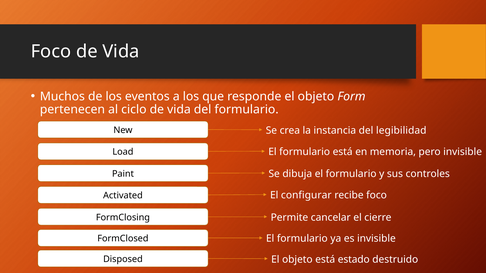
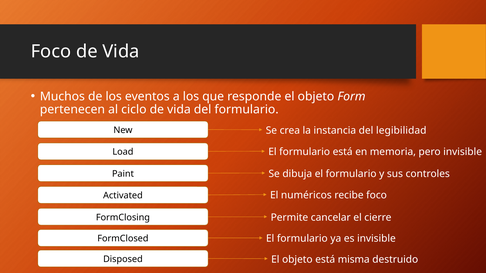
configurar: configurar -> numéricos
estado: estado -> misma
